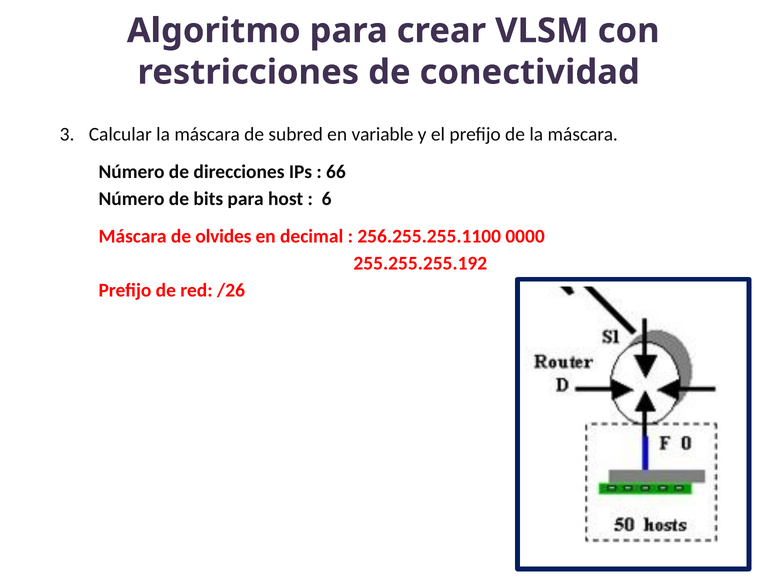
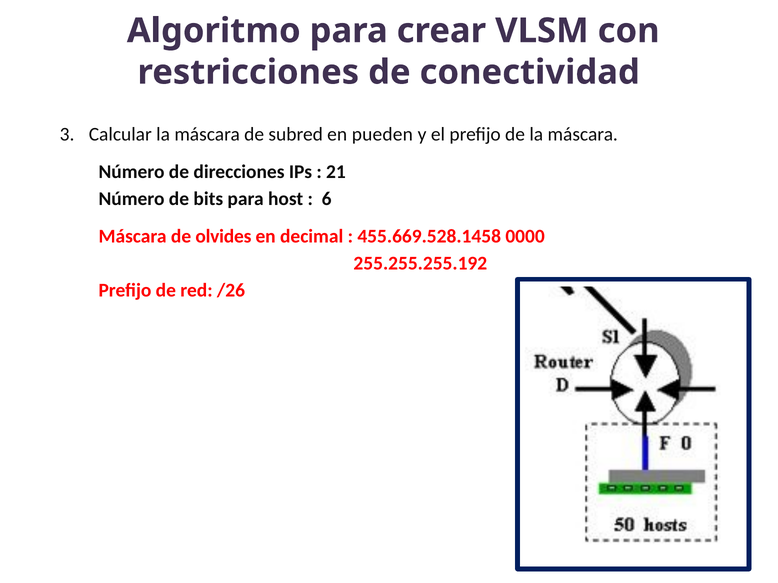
variable: variable -> pueden
66: 66 -> 21
256.255.255.1100: 256.255.255.1100 -> 455.669.528.1458
